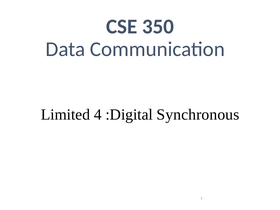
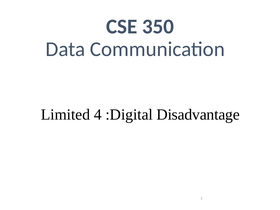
Synchronous: Synchronous -> Disadvantage
